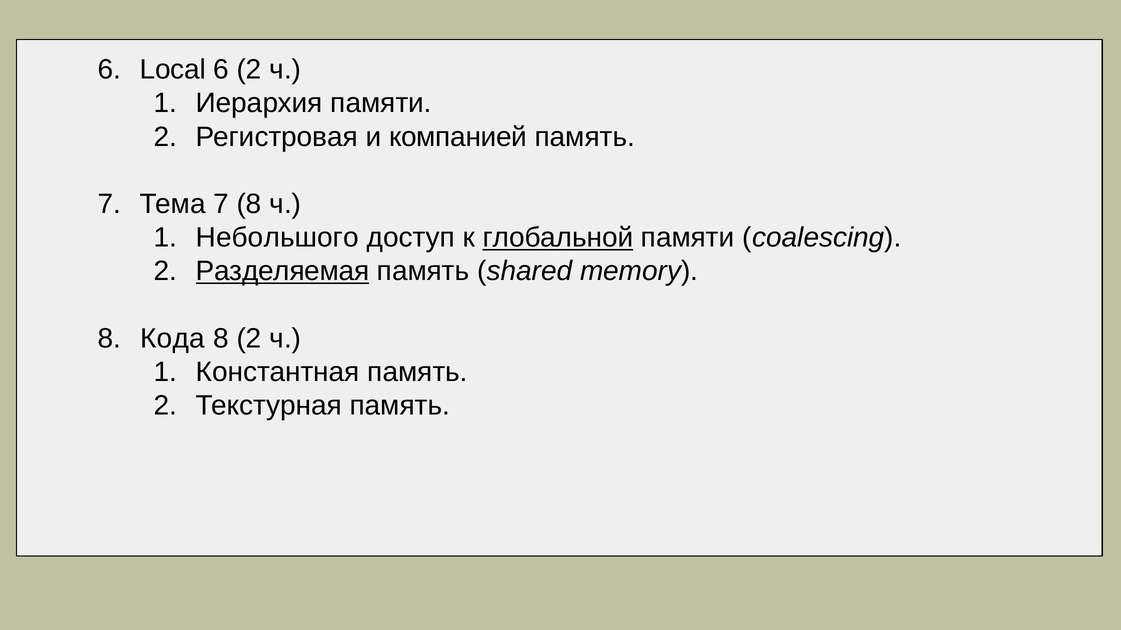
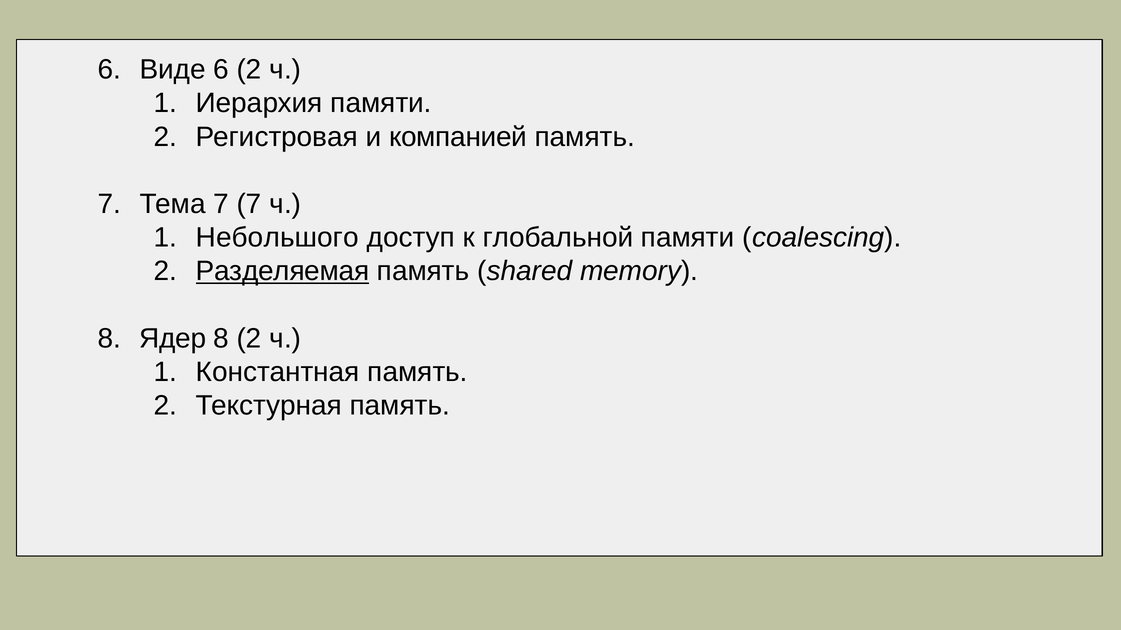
Local: Local -> Виде
7 8: 8 -> 7
глобальной underline: present -> none
Кода: Кода -> Ядер
